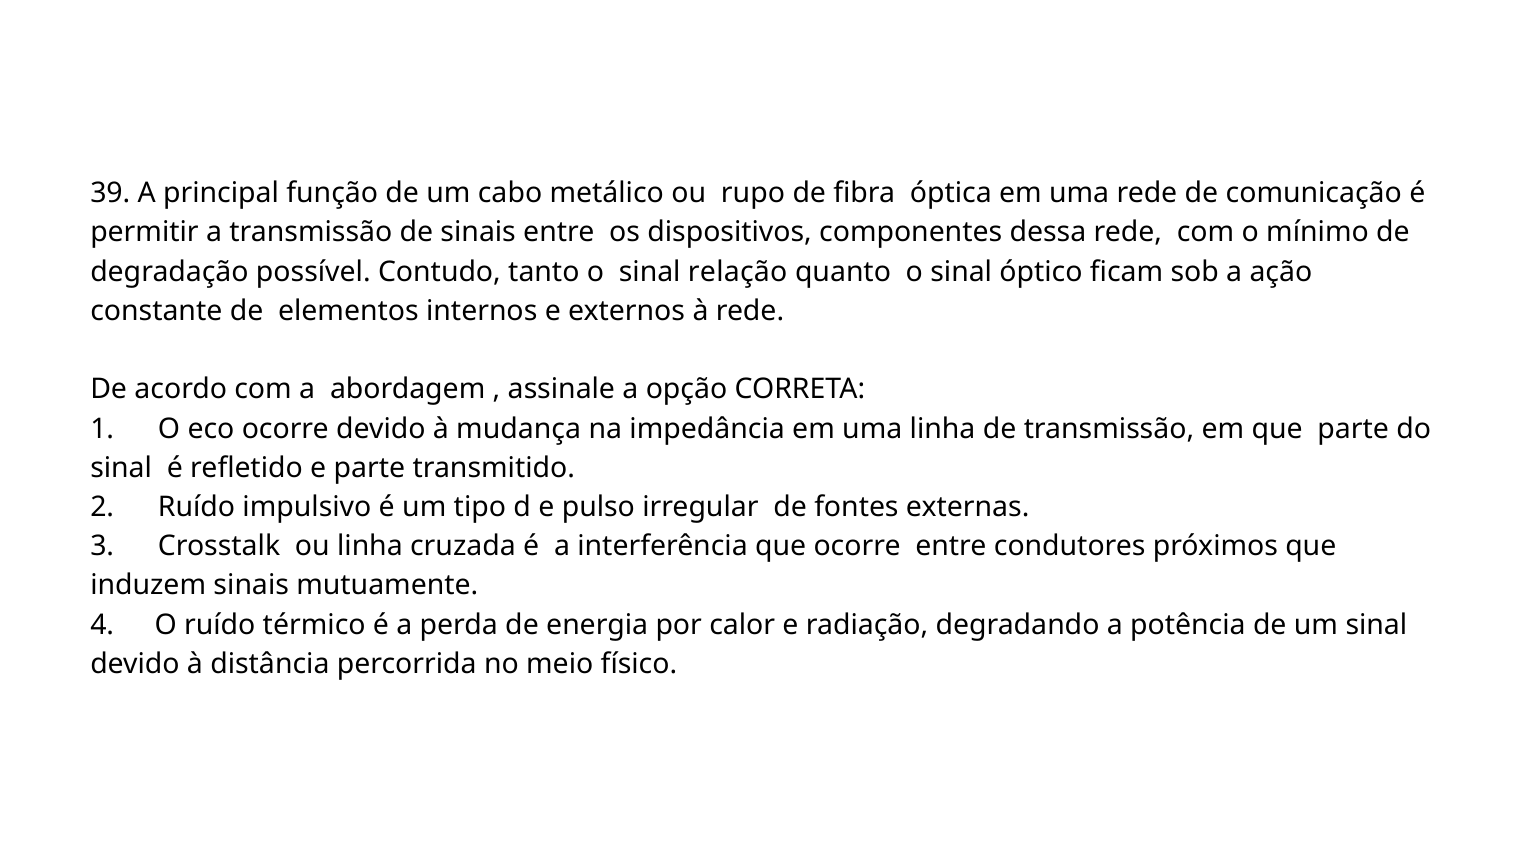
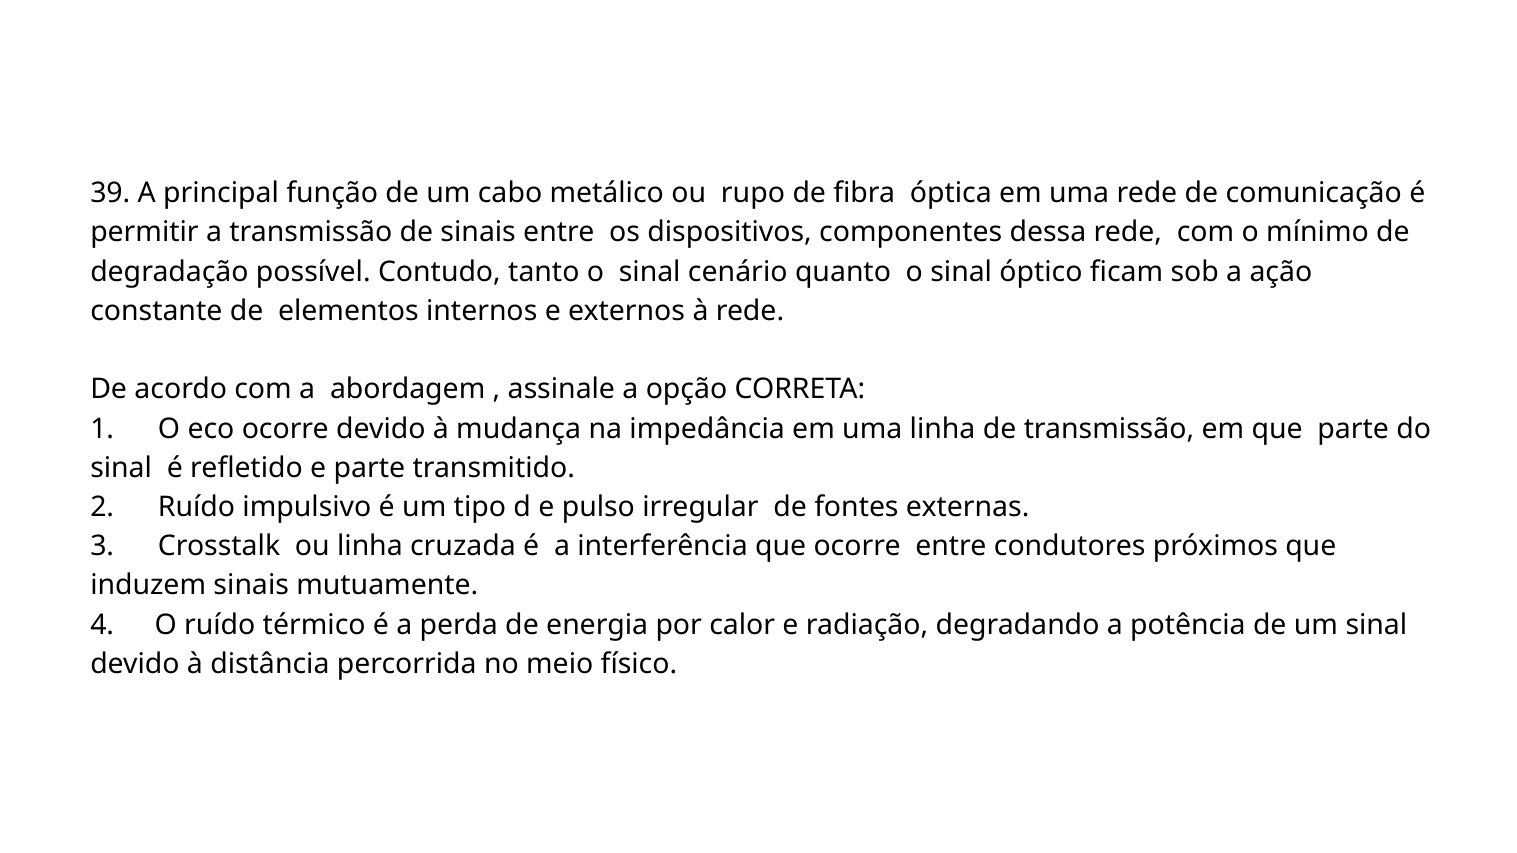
relação: relação -> cenário
